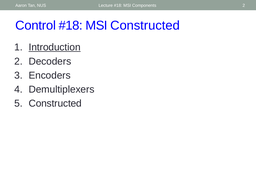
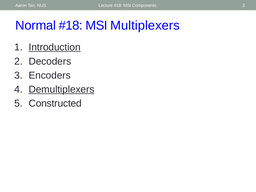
Control: Control -> Normal
MSI Constructed: Constructed -> Multiplexers
Demultiplexers underline: none -> present
